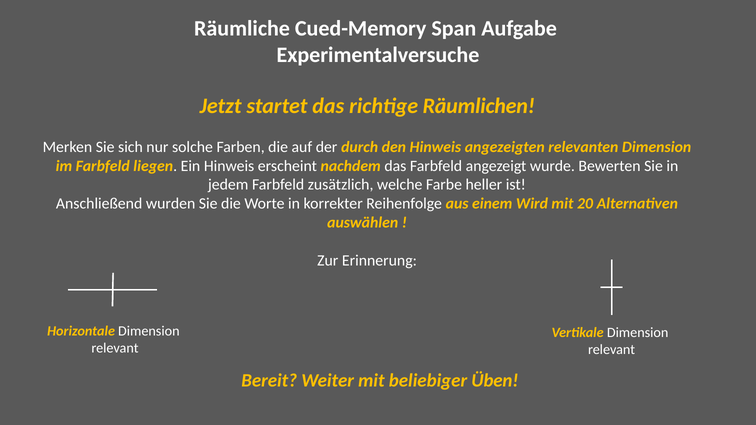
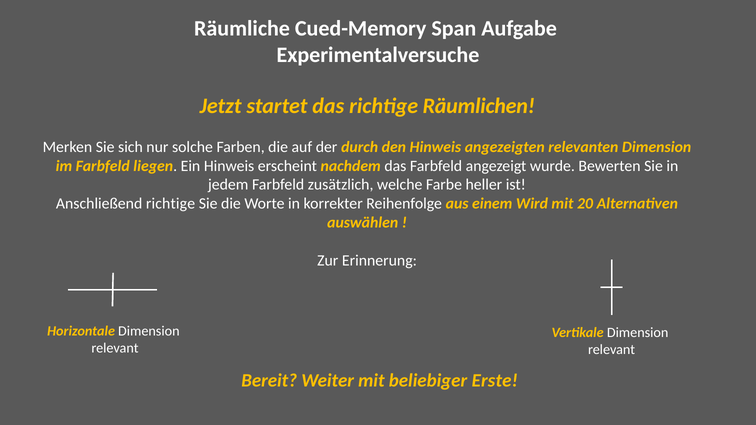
Anschließend wurden: wurden -> richtige
Üben: Üben -> Erste
